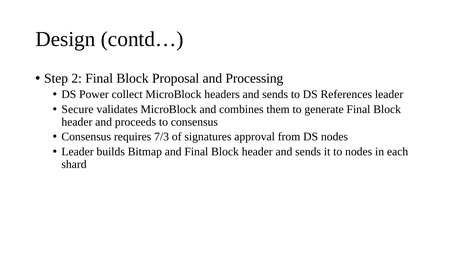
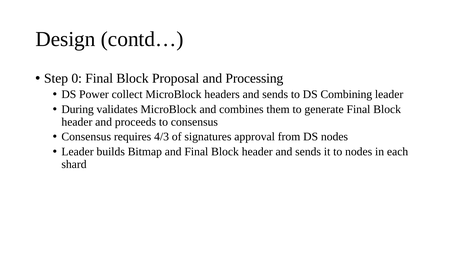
2: 2 -> 0
References: References -> Combining
Secure: Secure -> During
7/3: 7/3 -> 4/3
